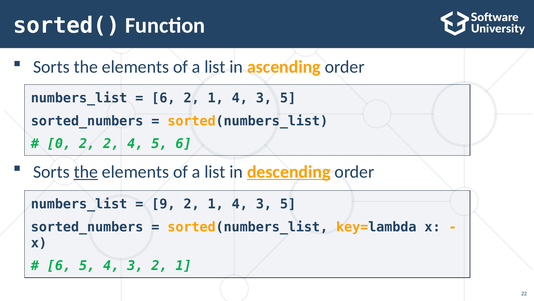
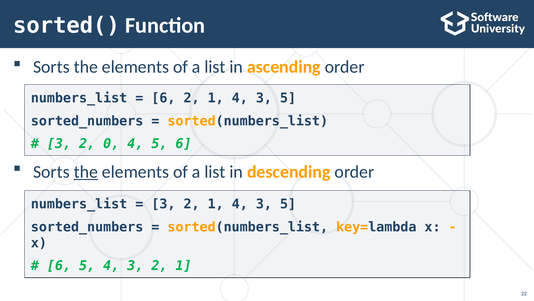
0 at (59, 143): 0 -> 3
2 2: 2 -> 0
descending underline: present -> none
9 at (163, 204): 9 -> 3
